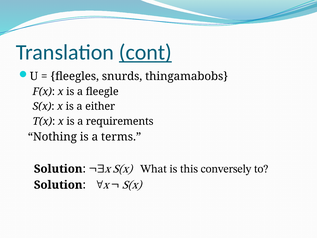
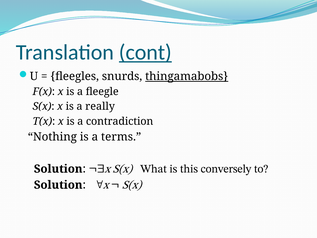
thingamabobs underline: none -> present
either: either -> really
requirements: requirements -> contradiction
